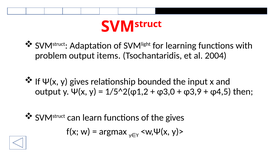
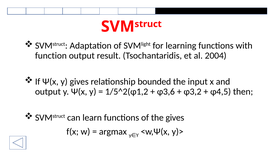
problem: problem -> function
items: items -> result
φ3,0: φ3,0 -> φ3,6
φ3,9: φ3,9 -> φ3,2
